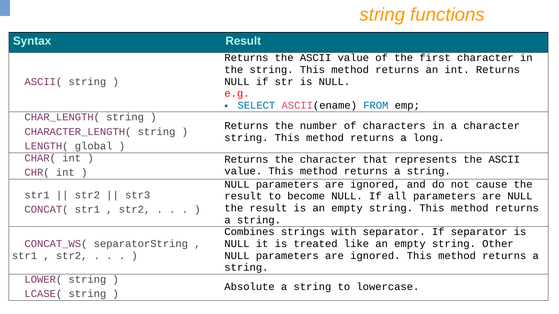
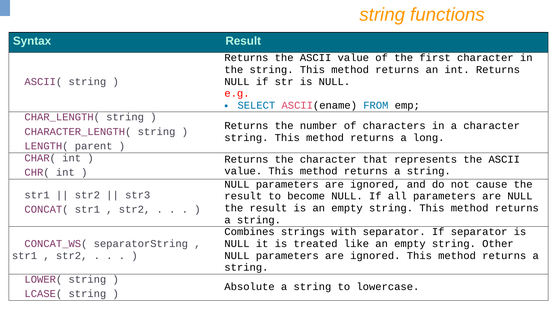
global: global -> parent
